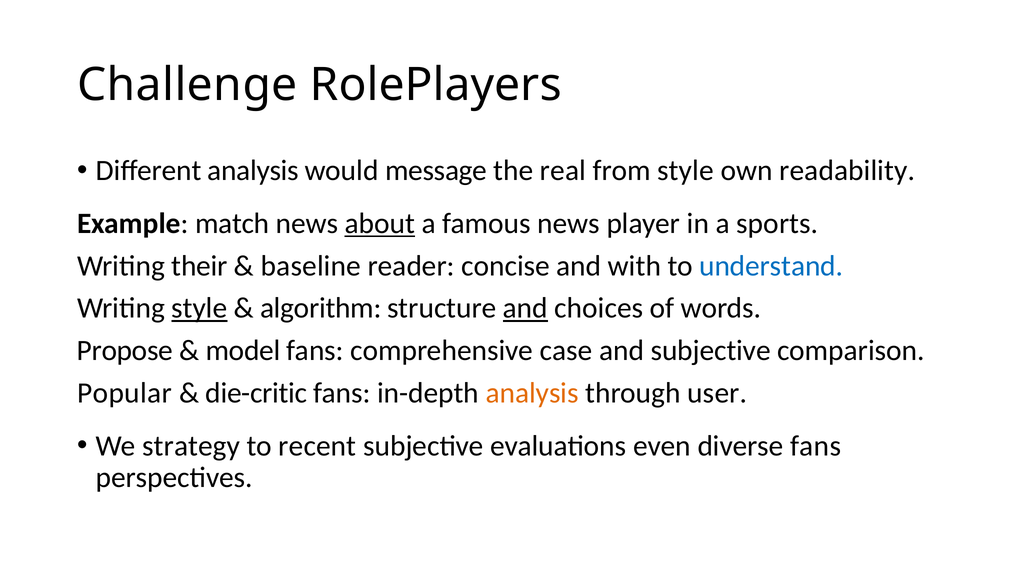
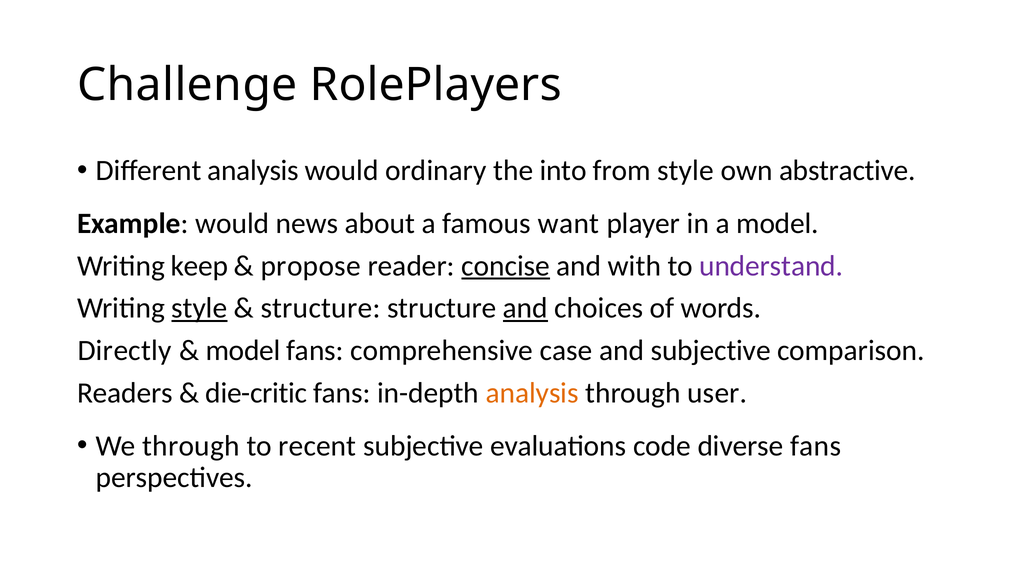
message: message -> ordinary
real: real -> into
readability: readability -> abstractive
Example match: match -> would
about underline: present -> none
famous news: news -> want
a sports: sports -> model
their: their -> keep
baseline: baseline -> propose
concise underline: none -> present
understand colour: blue -> purple
algorithm at (321, 308): algorithm -> structure
Propose: Propose -> Directly
Popular: Popular -> Readers
We strategy: strategy -> through
even: even -> code
